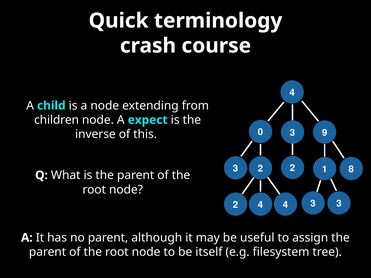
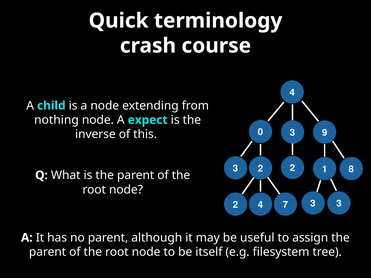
children: children -> nothing
4 at (285, 205): 4 -> 7
